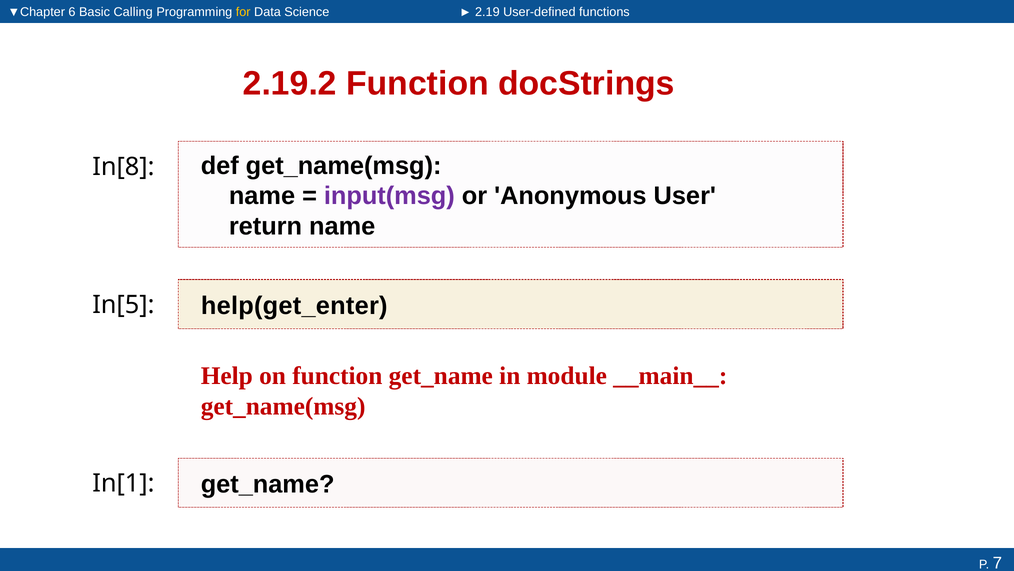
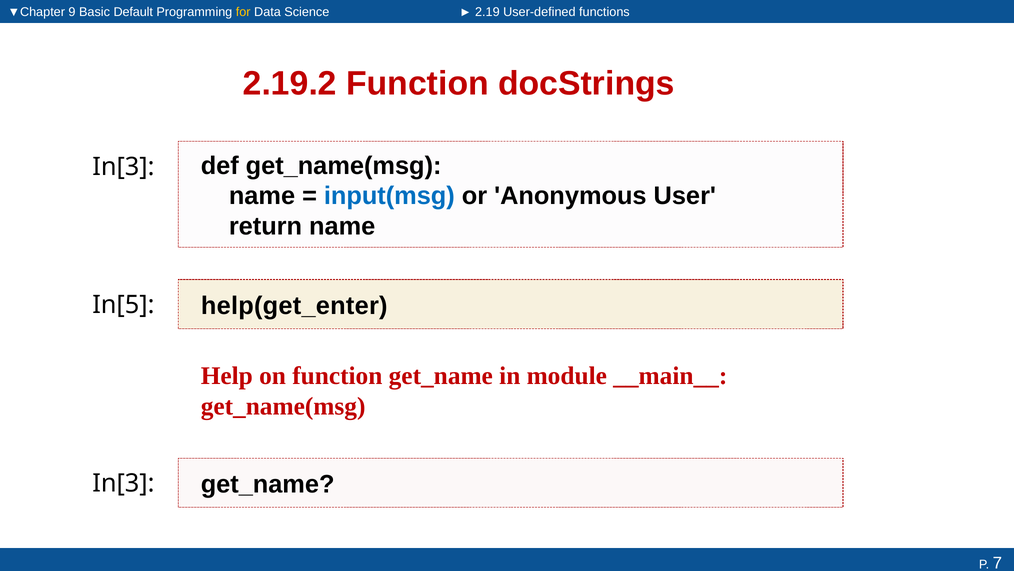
6: 6 -> 9
Calling: Calling -> Default
In[8 at (123, 167): In[8 -> In[3
input(msg colour: purple -> blue
In[1 at (123, 483): In[1 -> In[3
